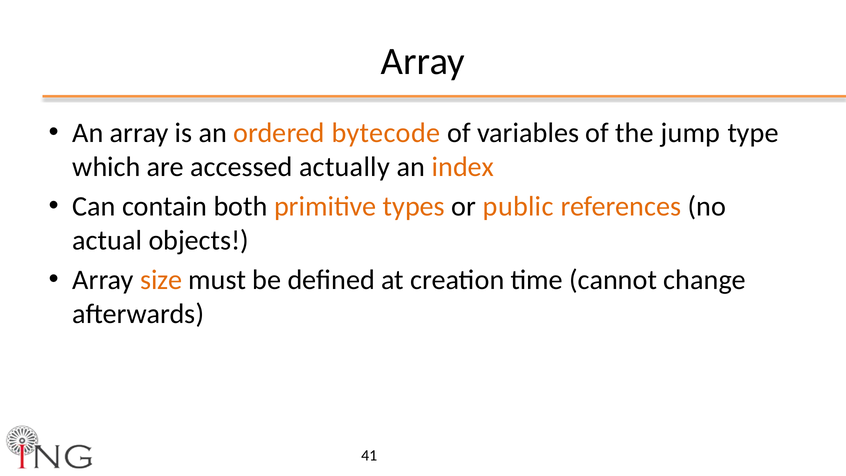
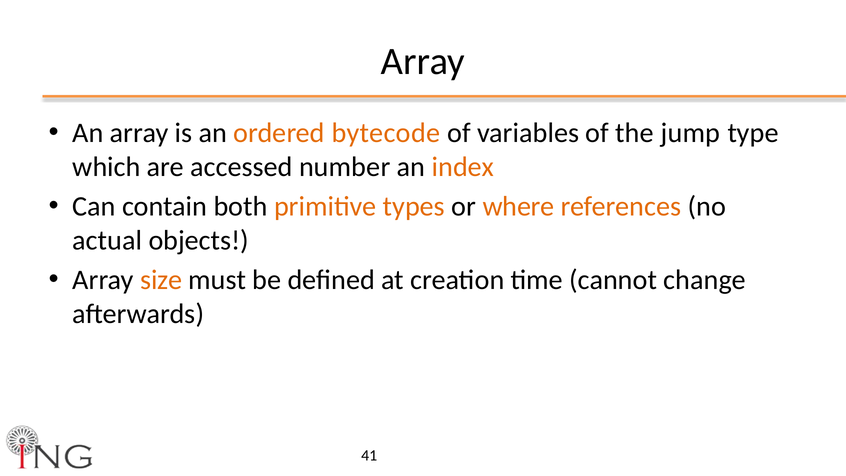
actually: actually -> number
public: public -> where
